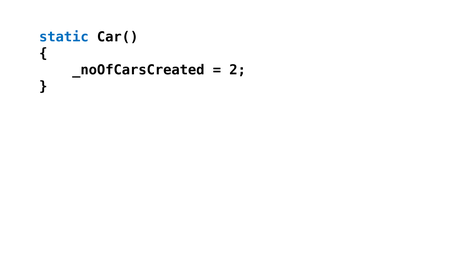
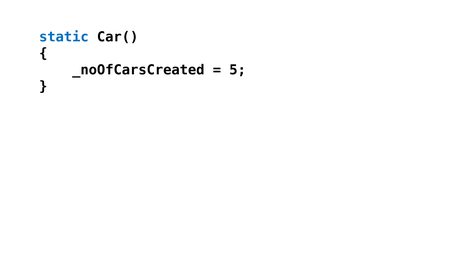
2: 2 -> 5
